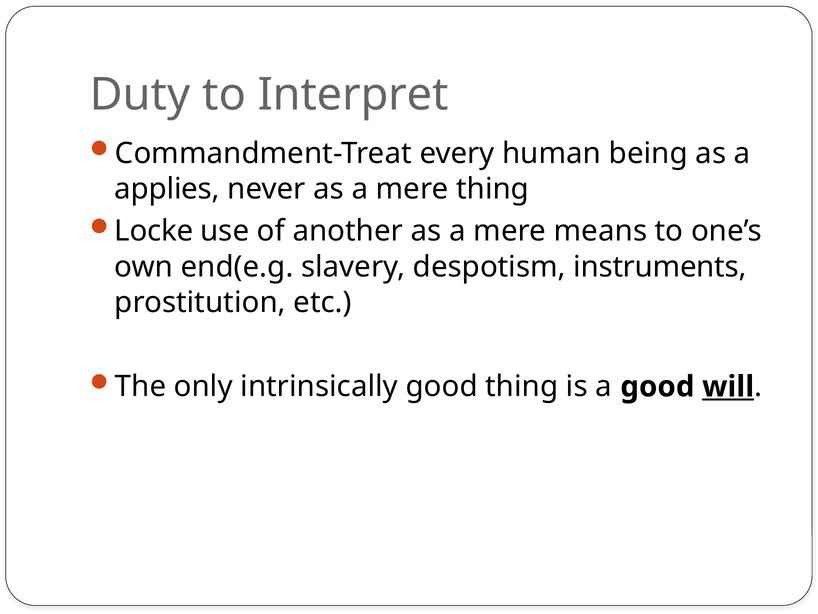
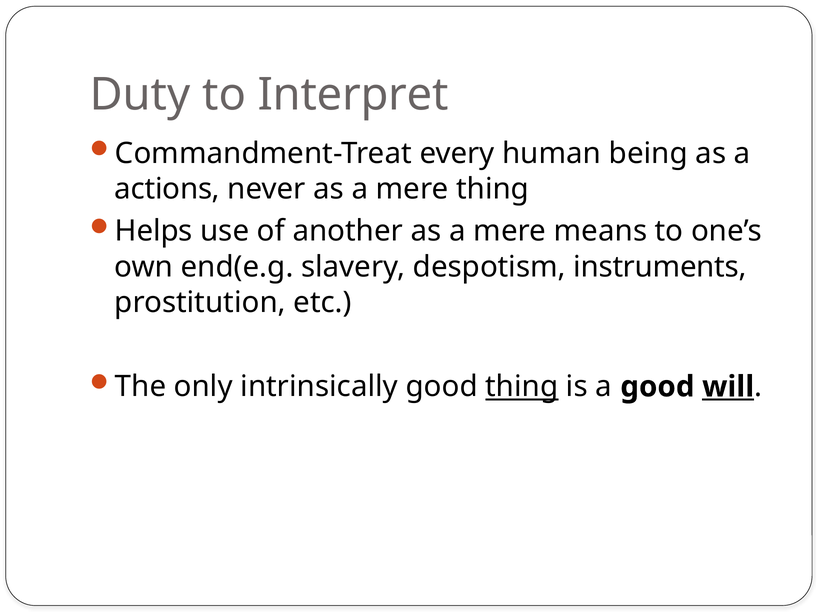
applies: applies -> actions
Locke: Locke -> Helps
thing at (522, 386) underline: none -> present
